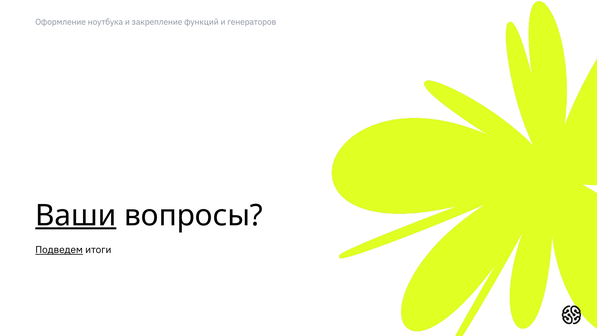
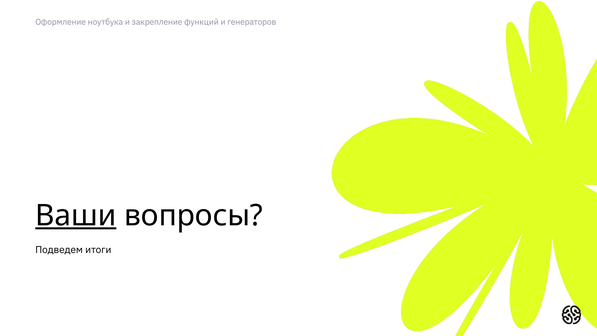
Подведем underline: present -> none
